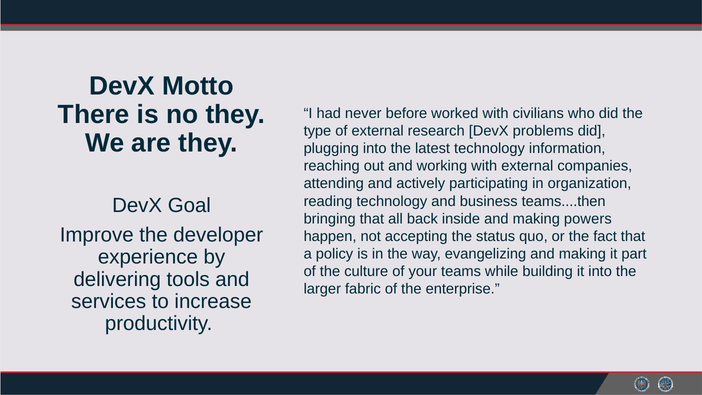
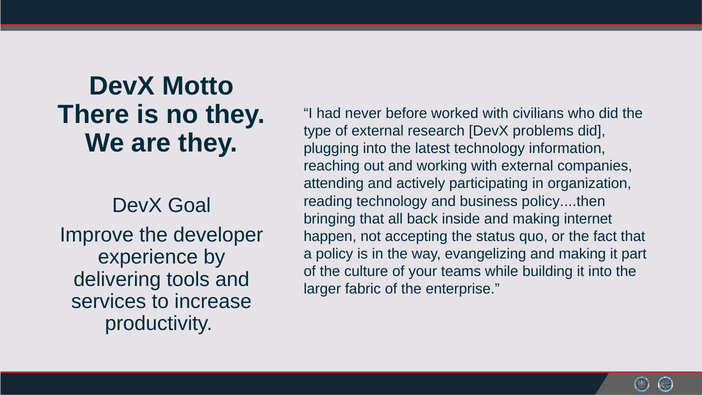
teams....then: teams....then -> policy....then
powers: powers -> internet
